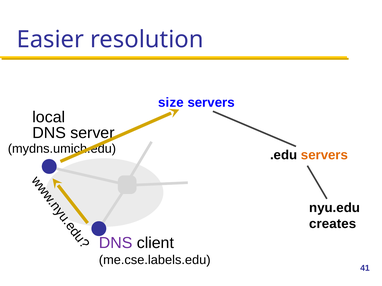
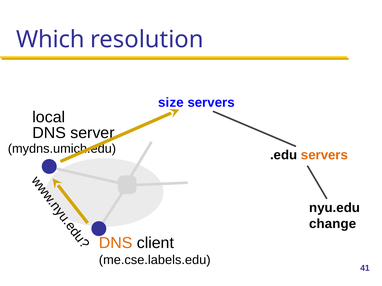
Easier: Easier -> Which
creates: creates -> change
DNS at (116, 243) colour: purple -> orange
